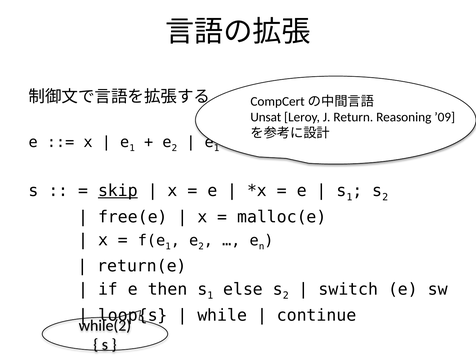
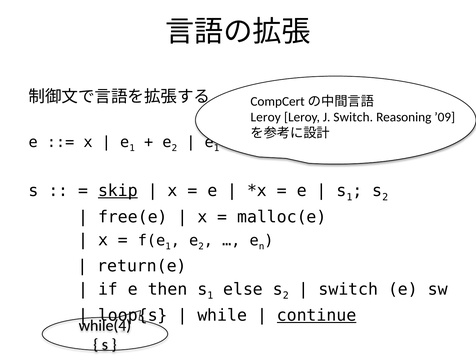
Unsat at (266, 117): Unsat -> Leroy
J Return: Return -> Switch
continue underline: none -> present
while(2: while(2 -> while(4
